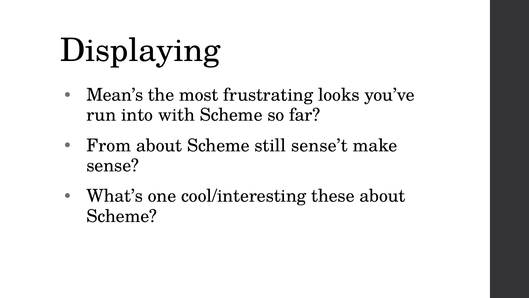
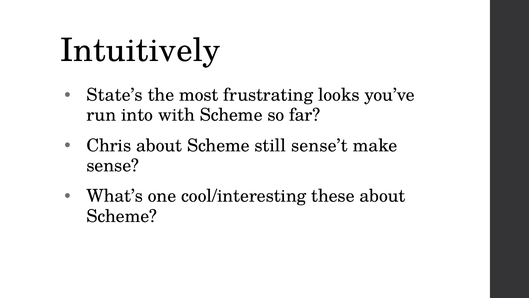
Displaying: Displaying -> Intuitively
Mean’s: Mean’s -> State’s
From: From -> Chris
